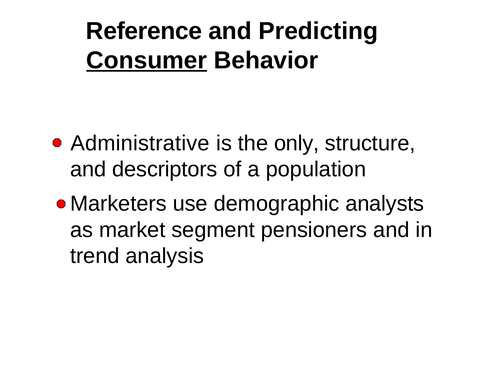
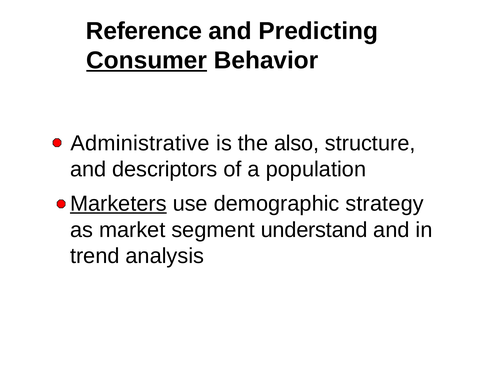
only: only -> also
Marketers underline: none -> present
analysts: analysts -> strategy
pensioners: pensioners -> understand
